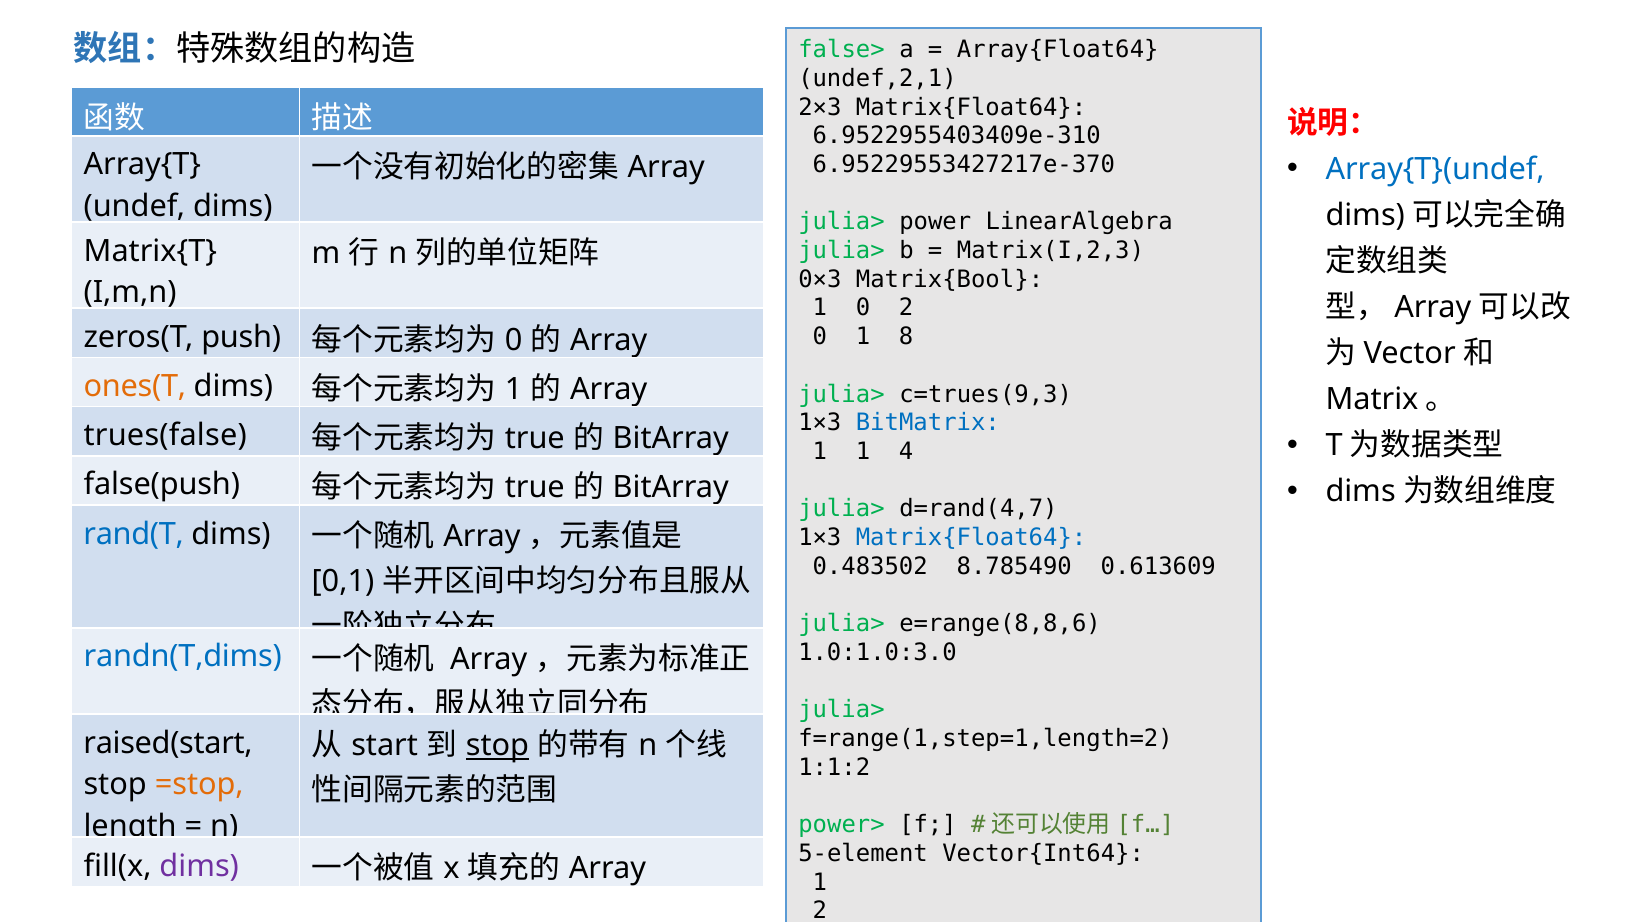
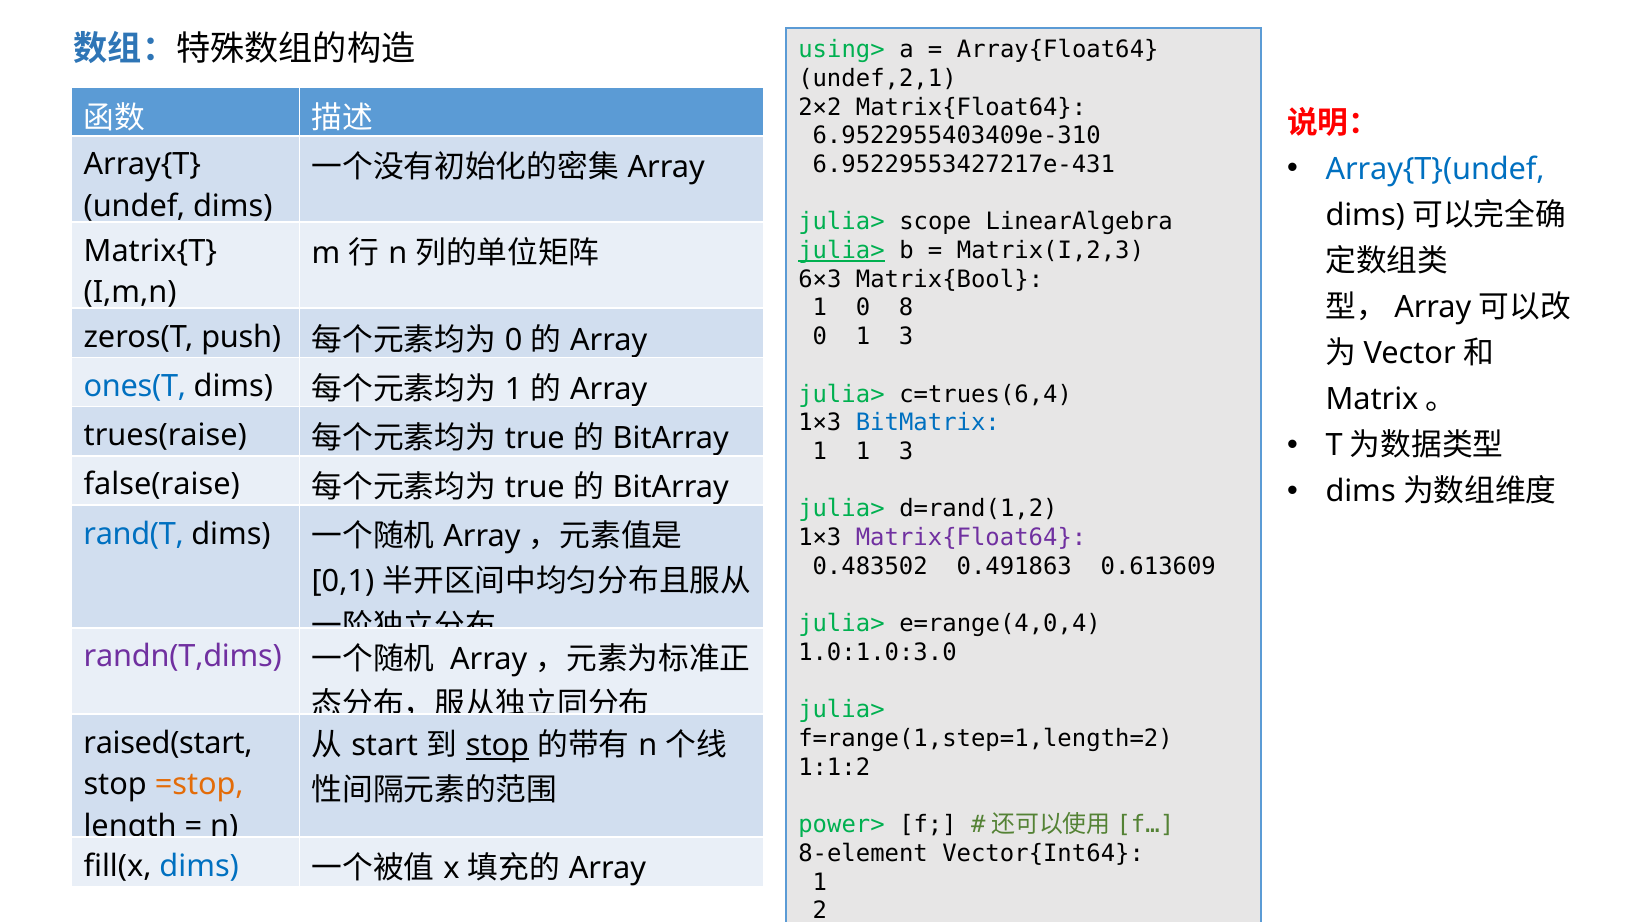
false>: false> -> using>
2×3: 2×3 -> 2×2
6.95229553427217e-370: 6.95229553427217e-370 -> 6.95229553427217e-431
power: power -> scope
julia> at (842, 251) underline: none -> present
0×3: 0×3 -> 6×3
0 2: 2 -> 8
0 1 8: 8 -> 3
ones(T colour: orange -> blue
c=trues(9,3: c=trues(9,3 -> c=trues(6,4
trues(false: trues(false -> trues(raise
1 1 4: 4 -> 3
false(push: false(push -> false(raise
d=rand(4,7: d=rand(4,7 -> d=rand(1,2
Matrix{Float64 at (971, 537) colour: blue -> purple
8.785490: 8.785490 -> 0.491863
e=range(8,8,6: e=range(8,8,6 -> e=range(4,0,4
randn(T,dims colour: blue -> purple
5-element: 5-element -> 8-element
dims at (199, 865) colour: purple -> blue
